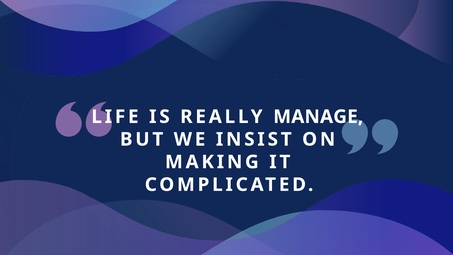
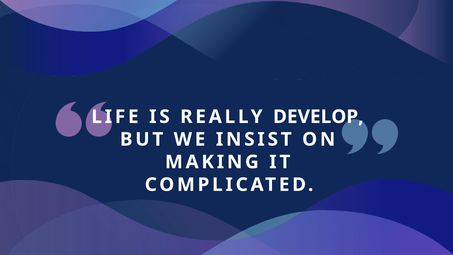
MANAGE: MANAGE -> DEVELOP
